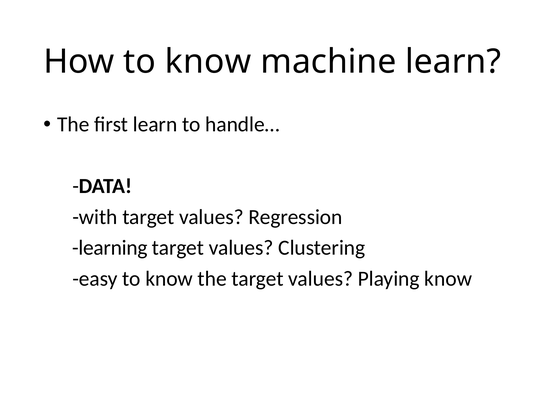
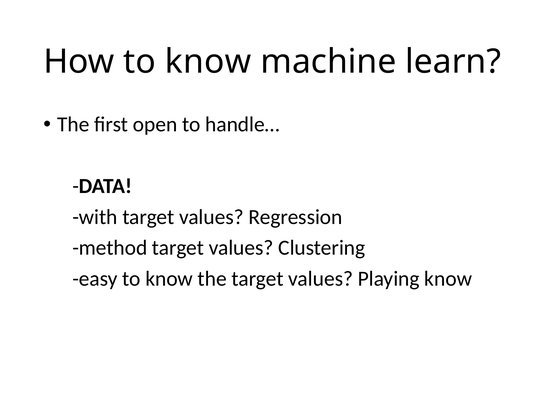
first learn: learn -> open
learning: learning -> method
